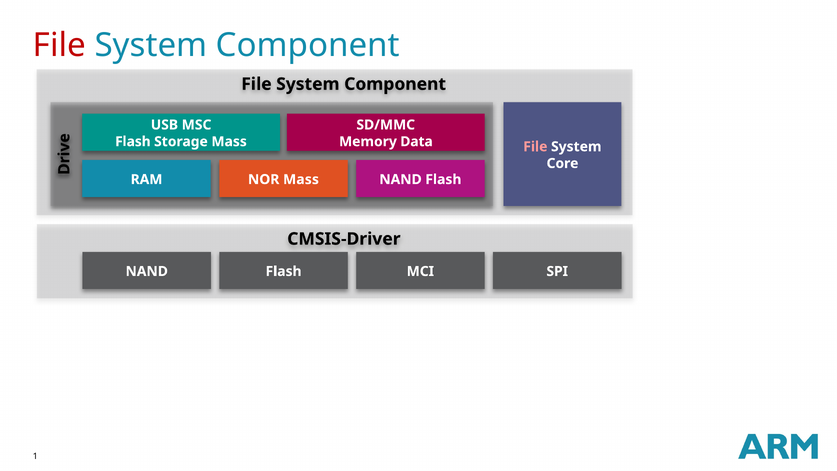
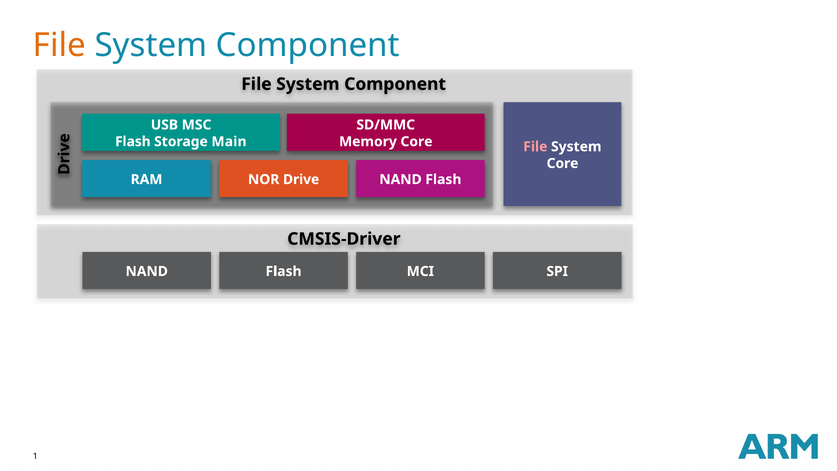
File at (59, 45) colour: red -> orange
Storage Mass: Mass -> Main
Memory Data: Data -> Core
NOR Mass: Mass -> Drive
